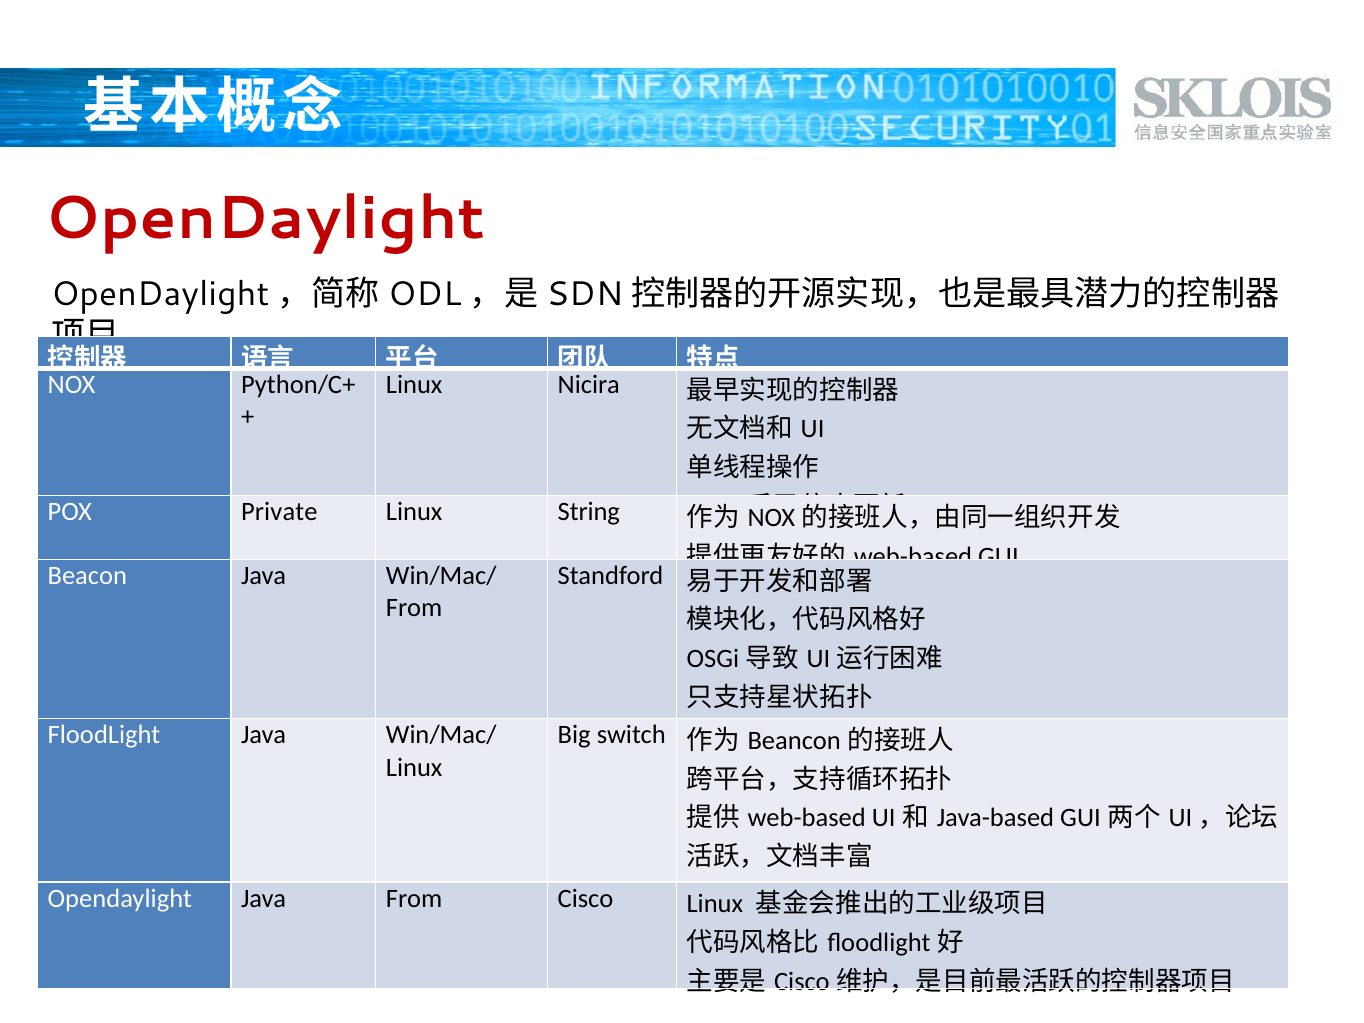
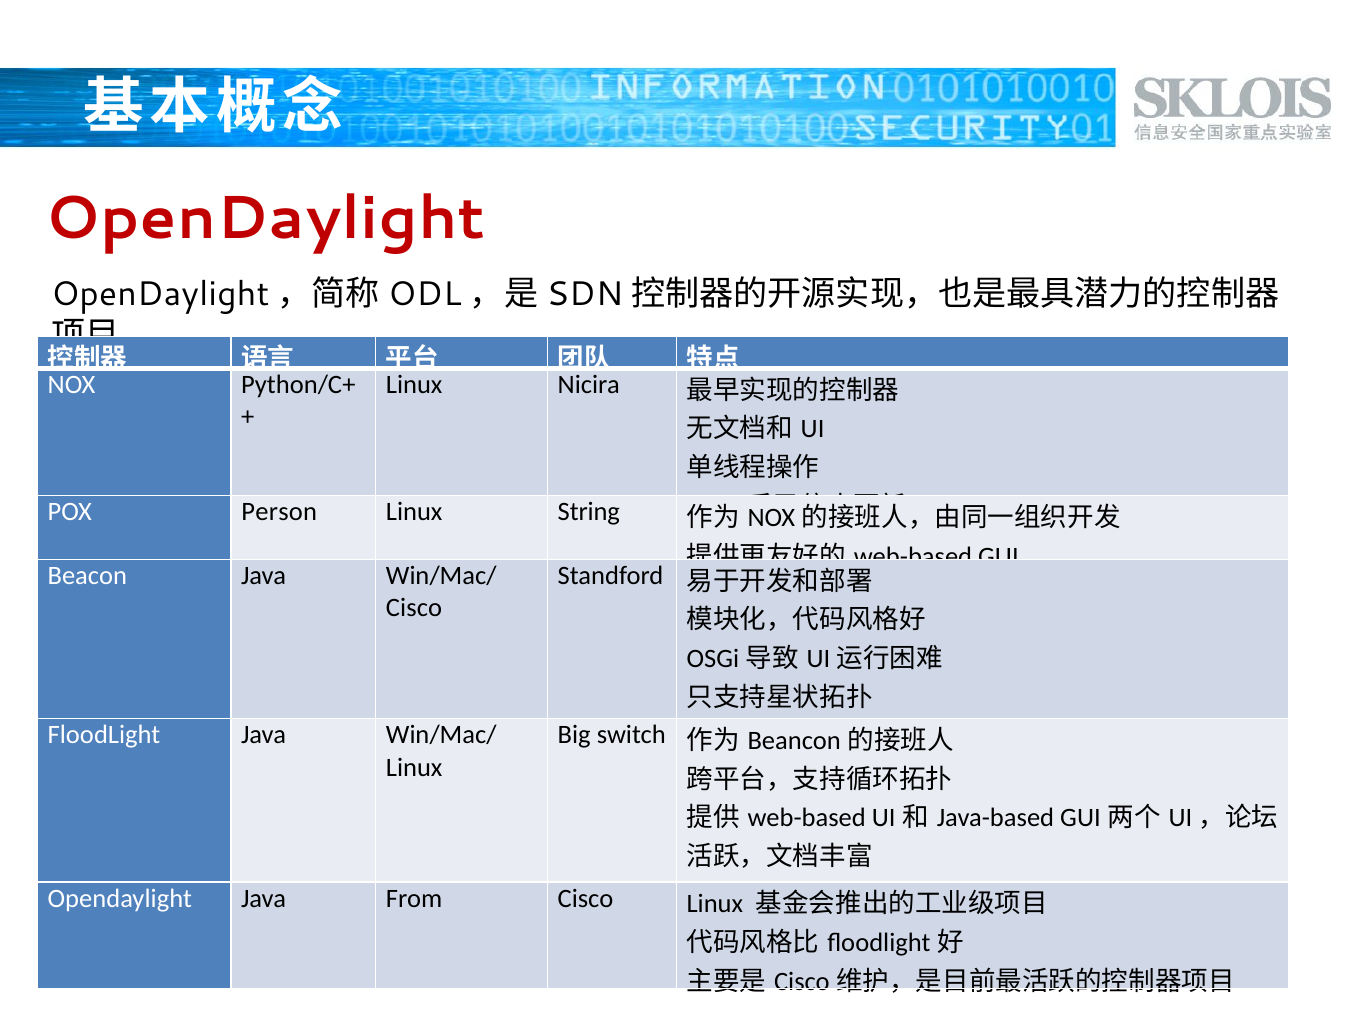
Private: Private -> Person
From at (414, 608): From -> Cisco
